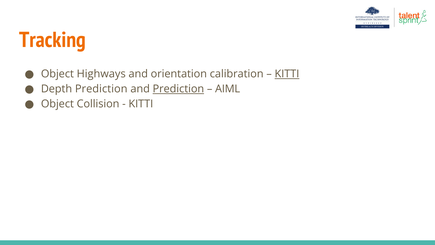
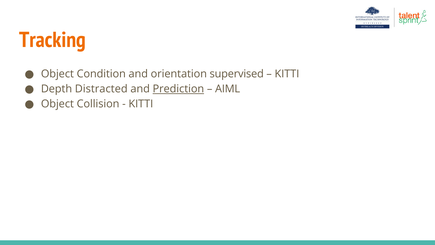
Highways: Highways -> Condition
calibration: calibration -> supervised
KITTI at (287, 74) underline: present -> none
Depth Prediction: Prediction -> Distracted
